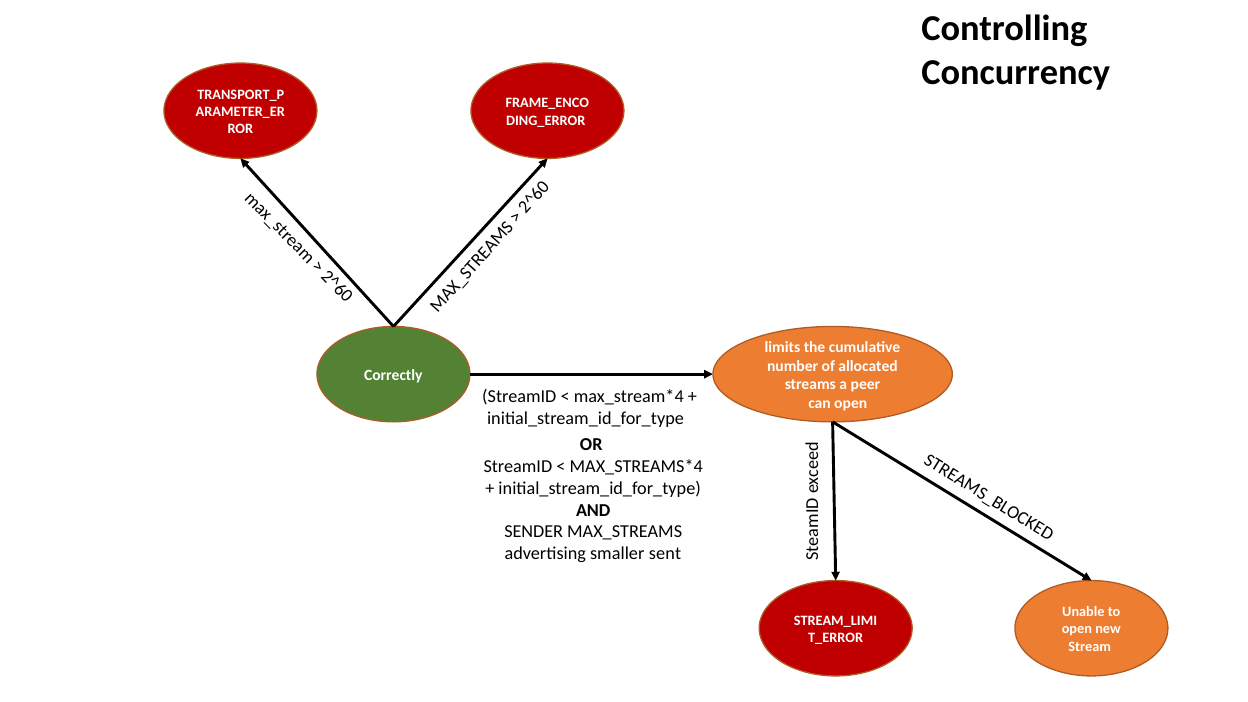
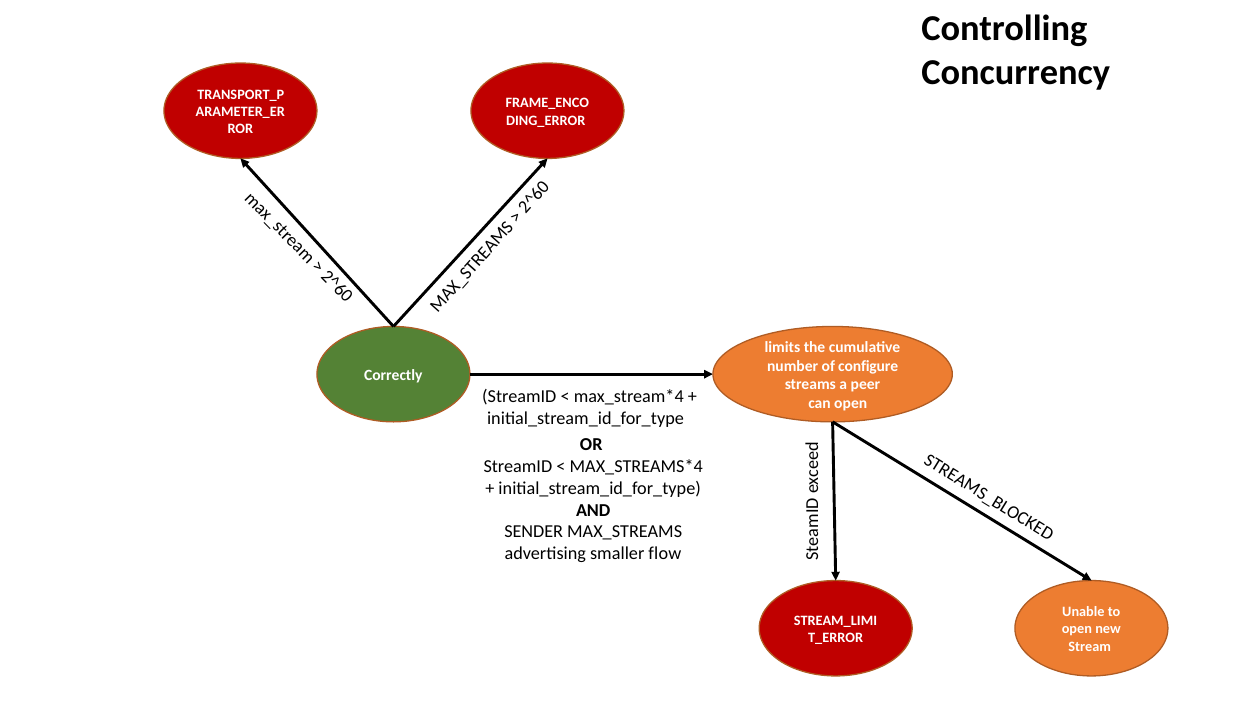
allocated: allocated -> configure
sent: sent -> flow
